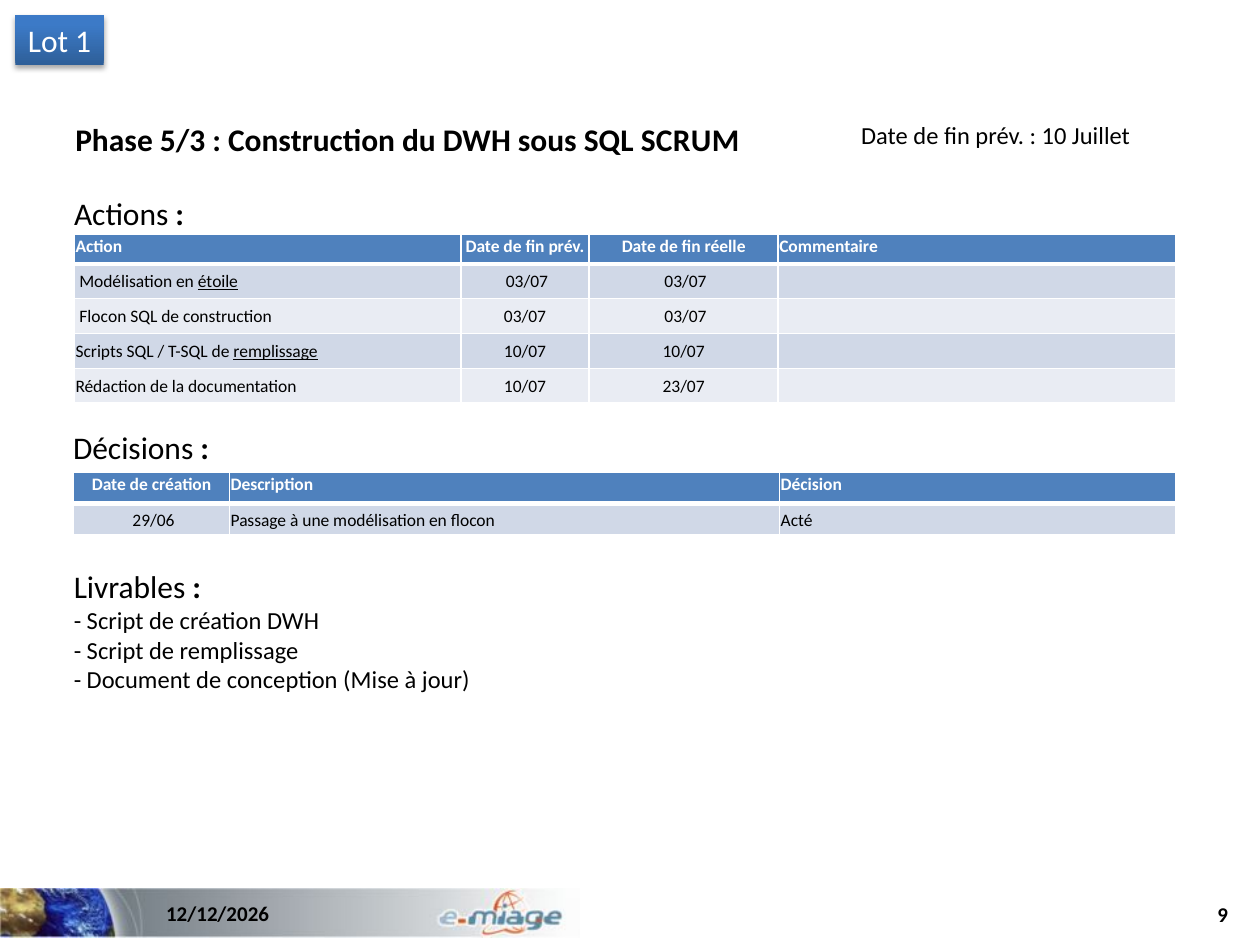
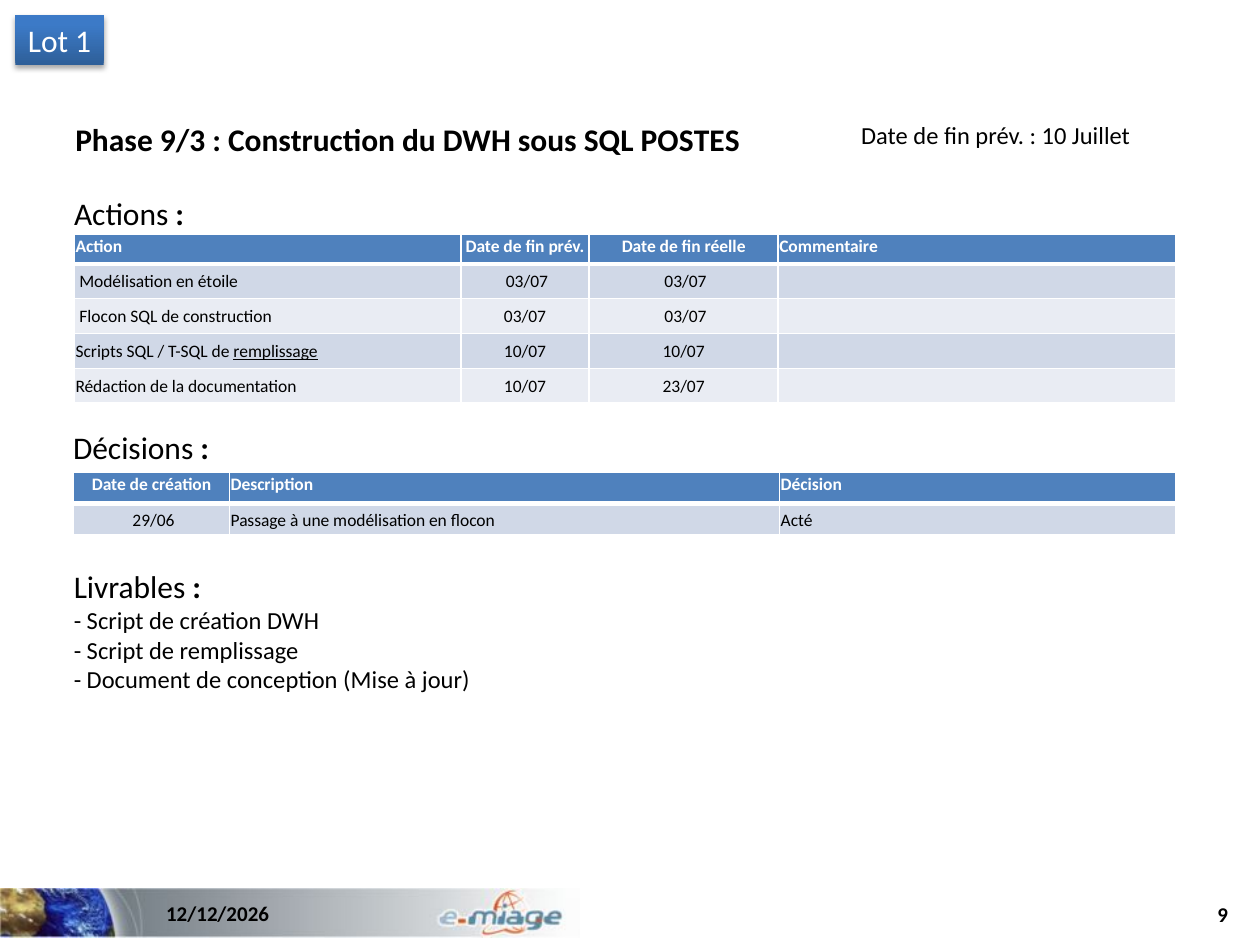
5/3: 5/3 -> 9/3
SCRUM: SCRUM -> POSTES
étoile underline: present -> none
